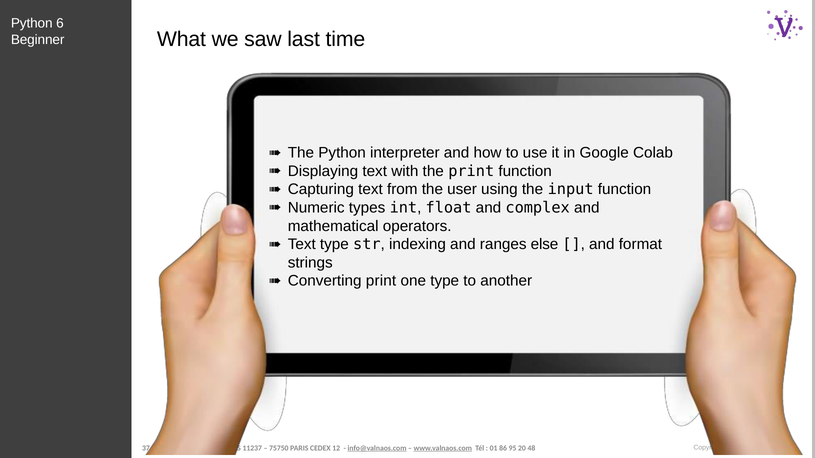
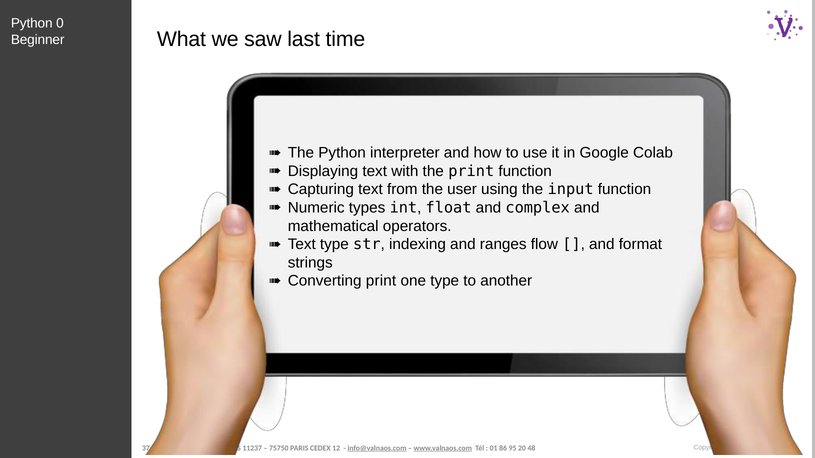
6: 6 -> 0
else: else -> flow
